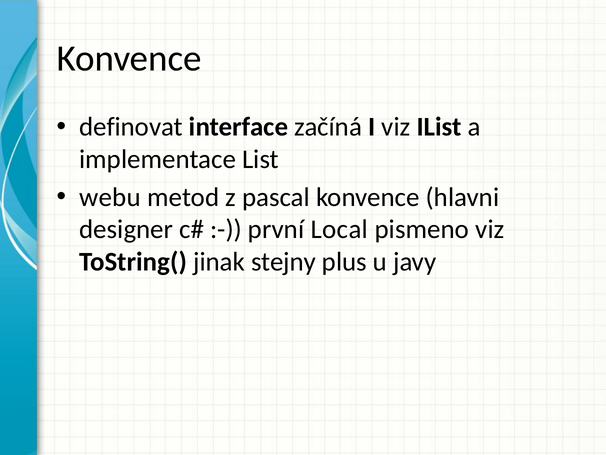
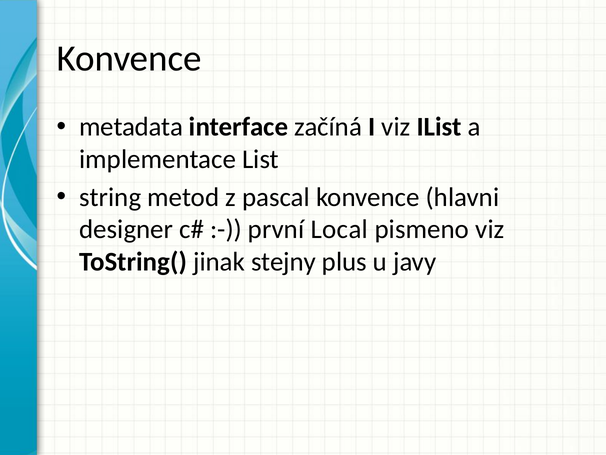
definovat: definovat -> metadata
webu: webu -> string
